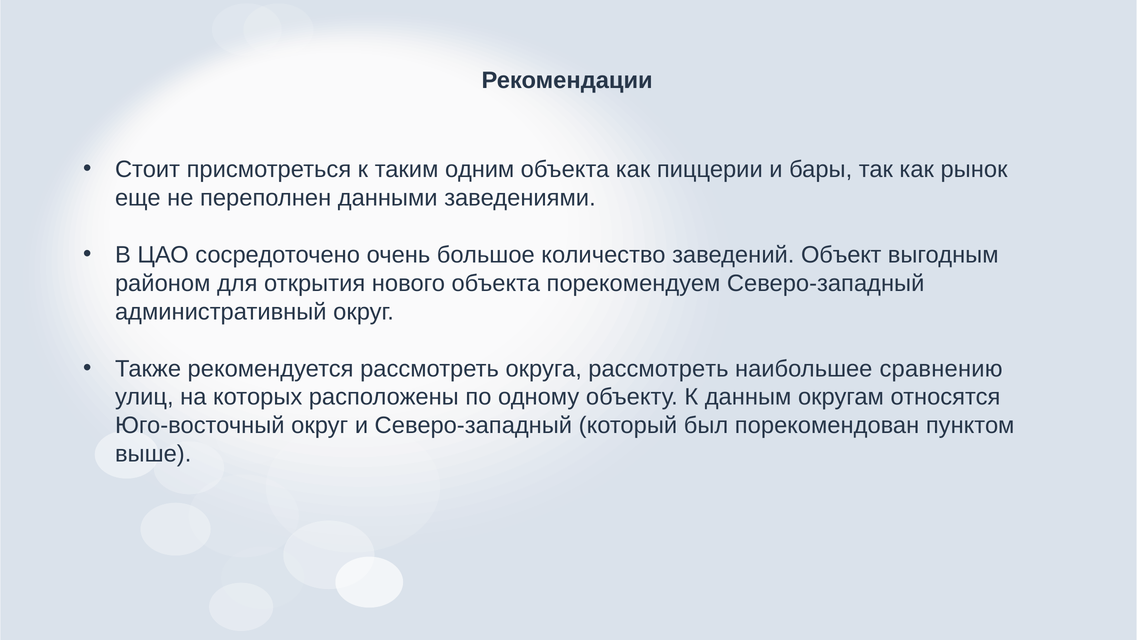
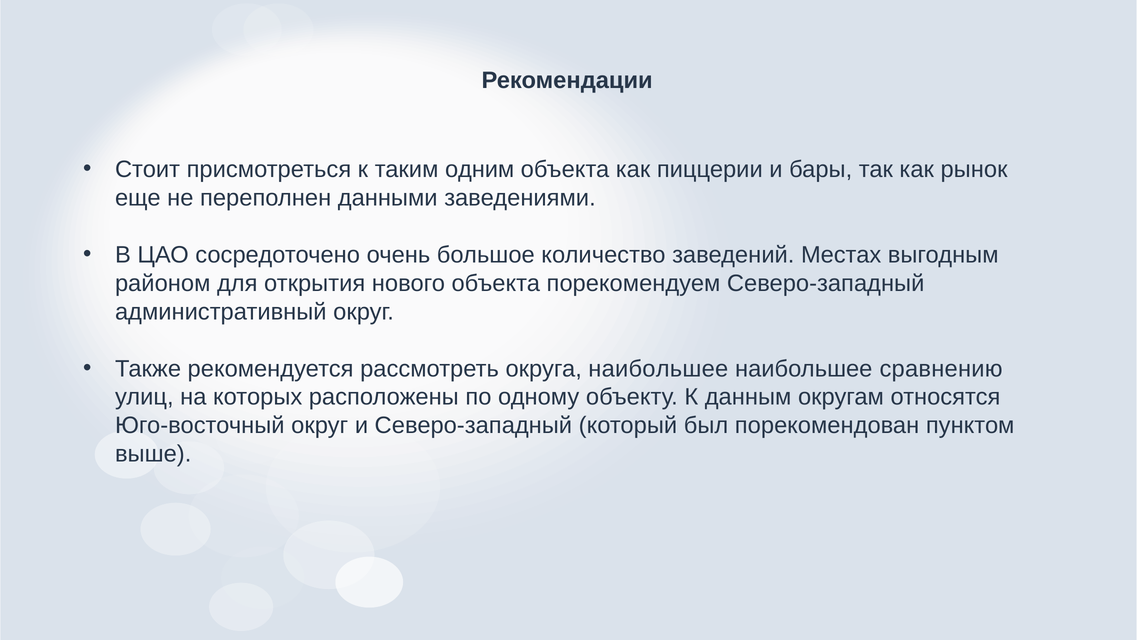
Объект: Объект -> Местах
округа рассмотреть: рассмотреть -> наибольшее
